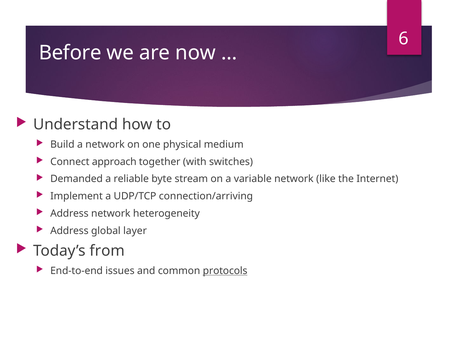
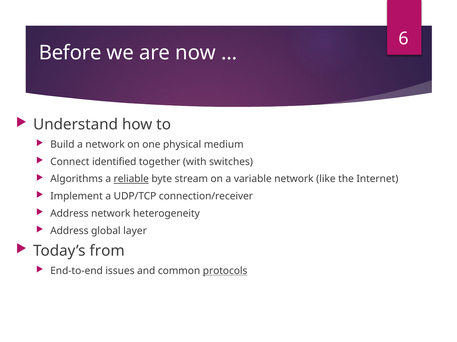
approach: approach -> identified
Demanded: Demanded -> Algorithms
reliable underline: none -> present
connection/arriving: connection/arriving -> connection/receiver
